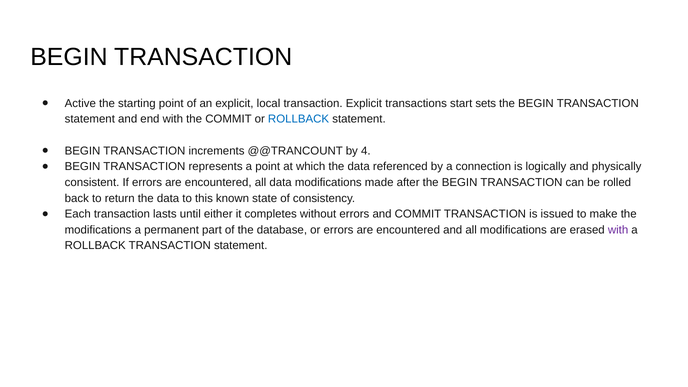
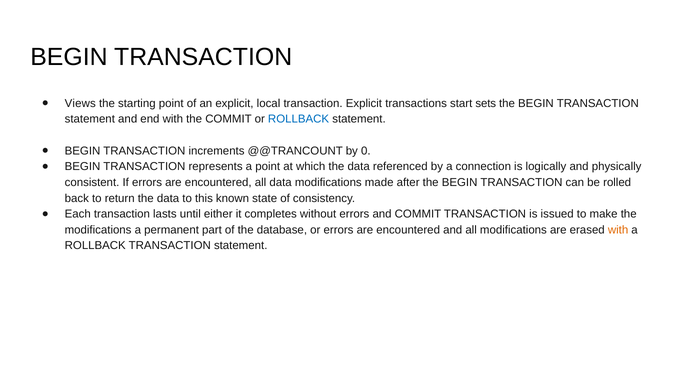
Active: Active -> Views
4: 4 -> 0
with at (618, 230) colour: purple -> orange
